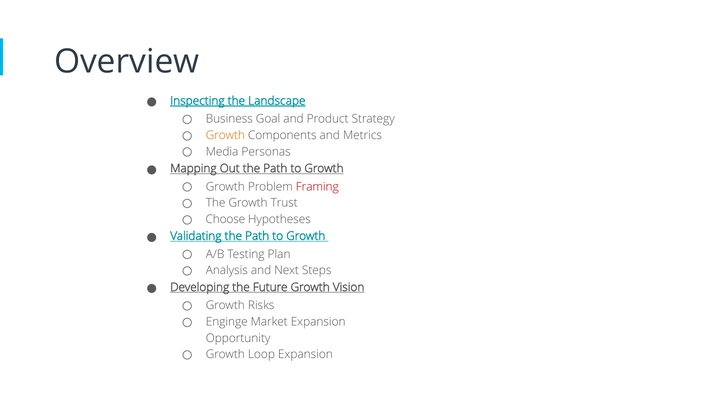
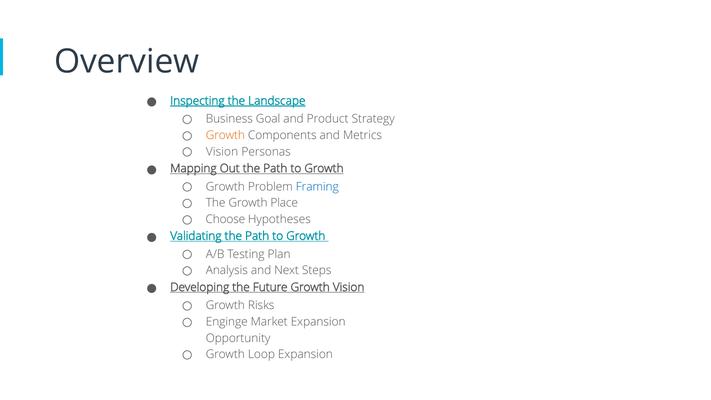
Media at (222, 152): Media -> Vision
Framing colour: red -> blue
Trust: Trust -> Place
